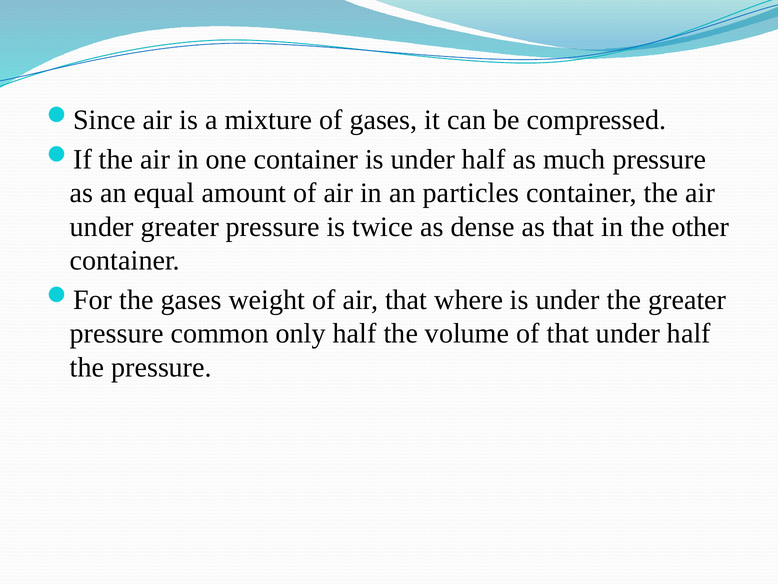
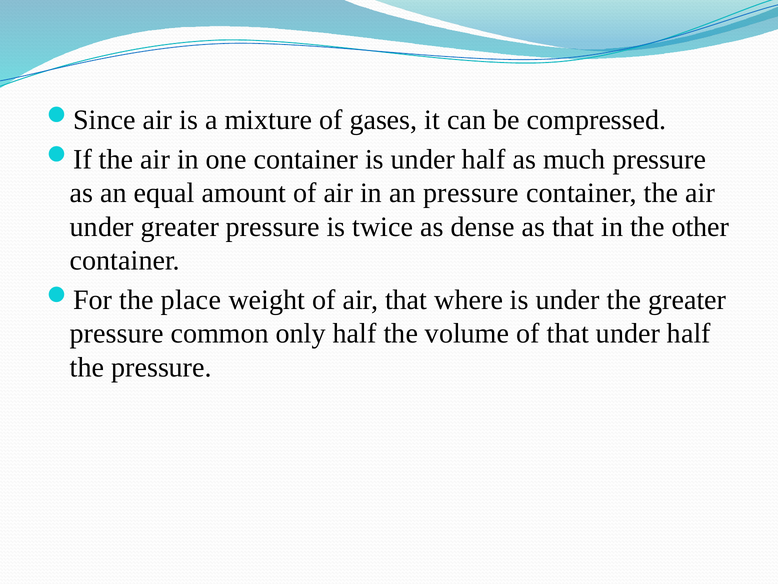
an particles: particles -> pressure
the gases: gases -> place
